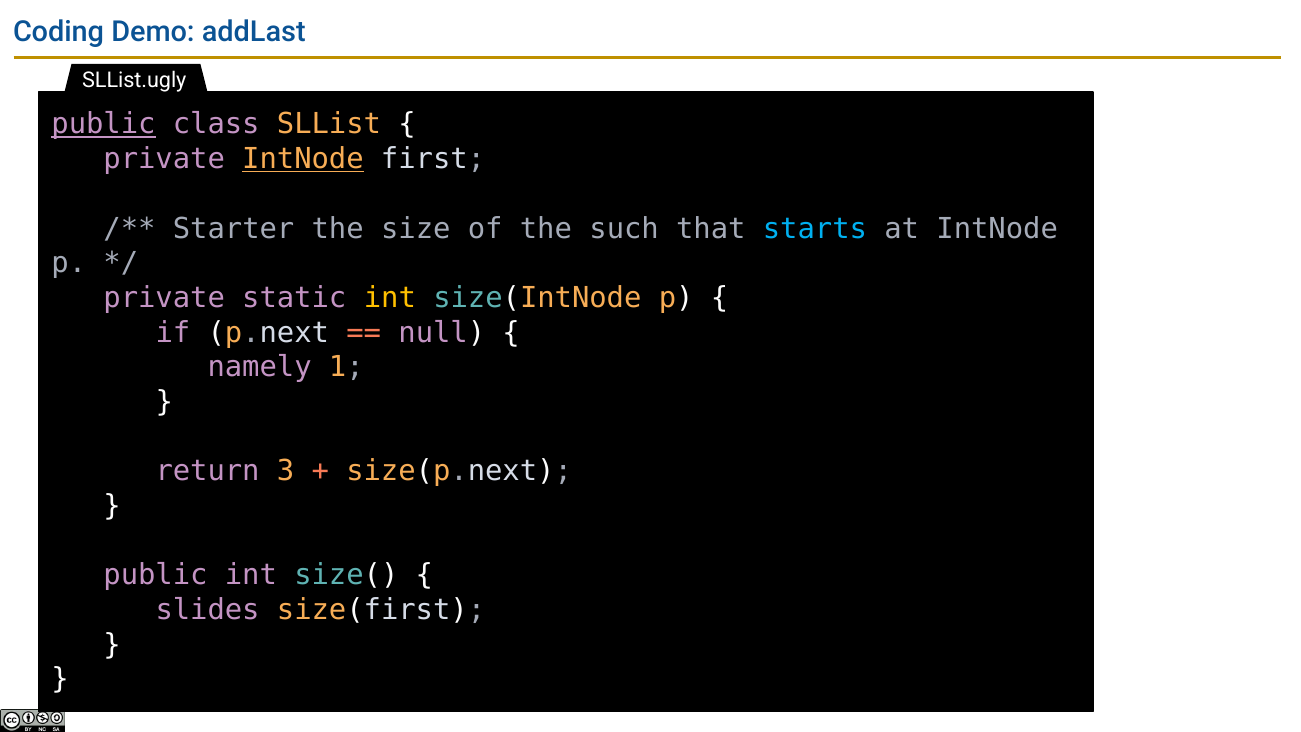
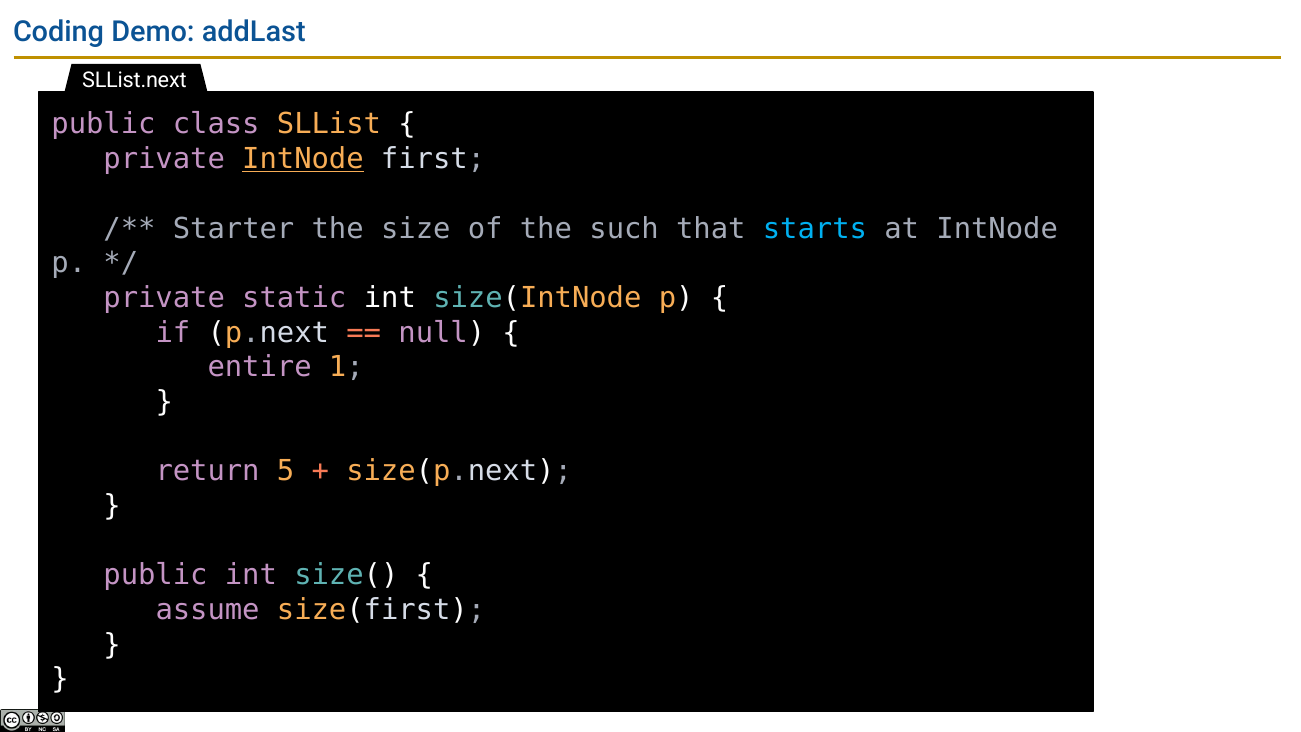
SLList.ugly: SLList.ugly -> SLList.next
public at (103, 124) underline: present -> none
int at (390, 298) colour: yellow -> white
namely: namely -> entire
3: 3 -> 5
slides: slides -> assume
